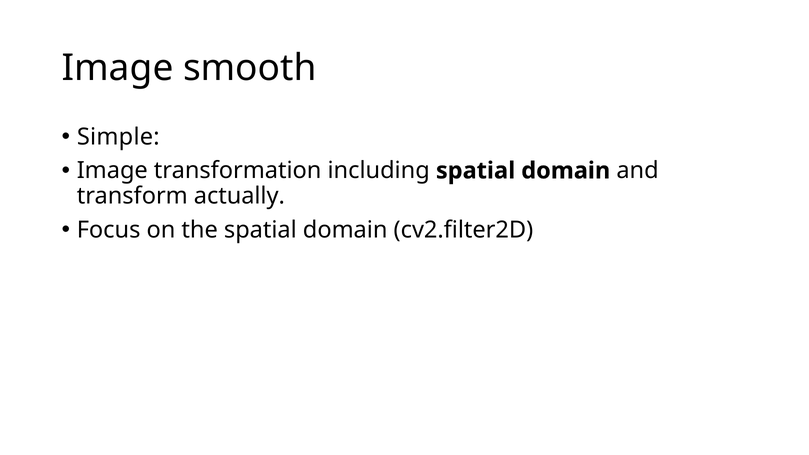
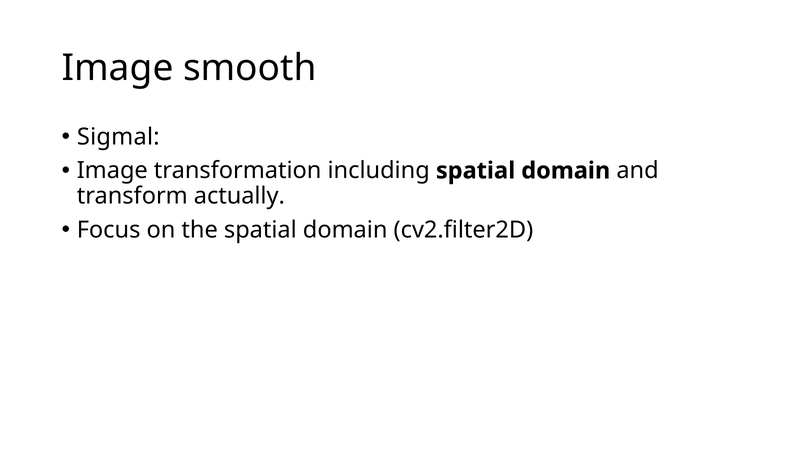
Simple: Simple -> Sigmal
